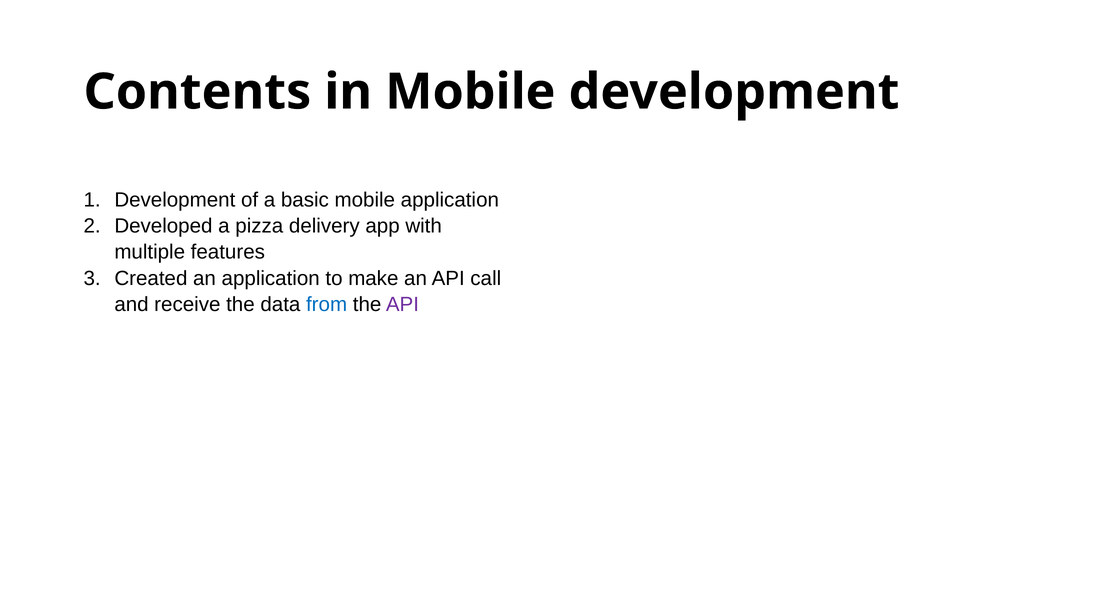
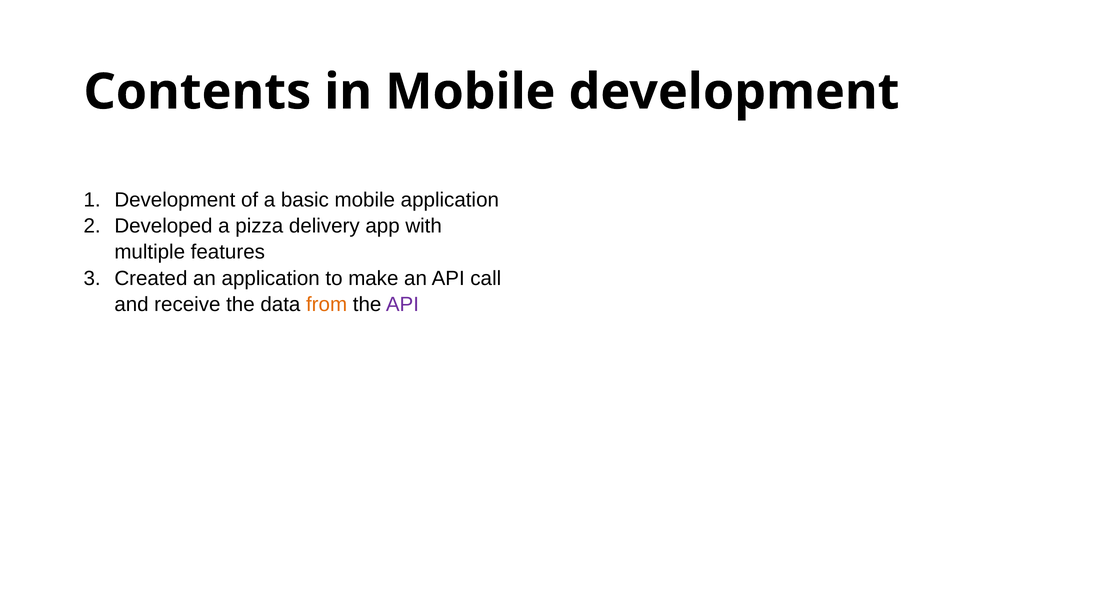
from colour: blue -> orange
